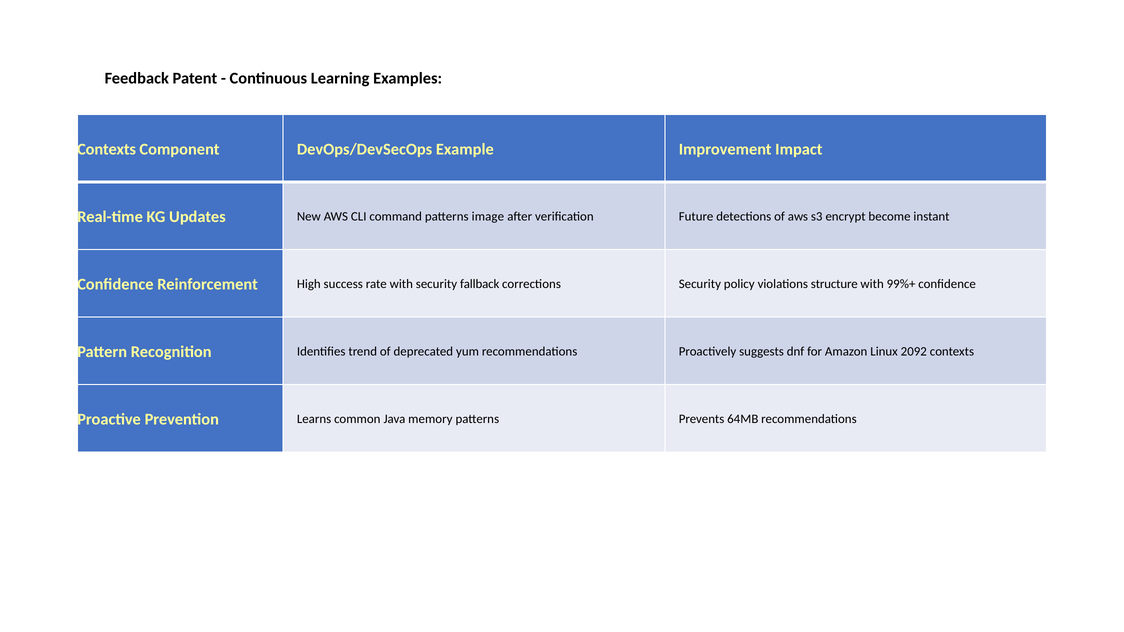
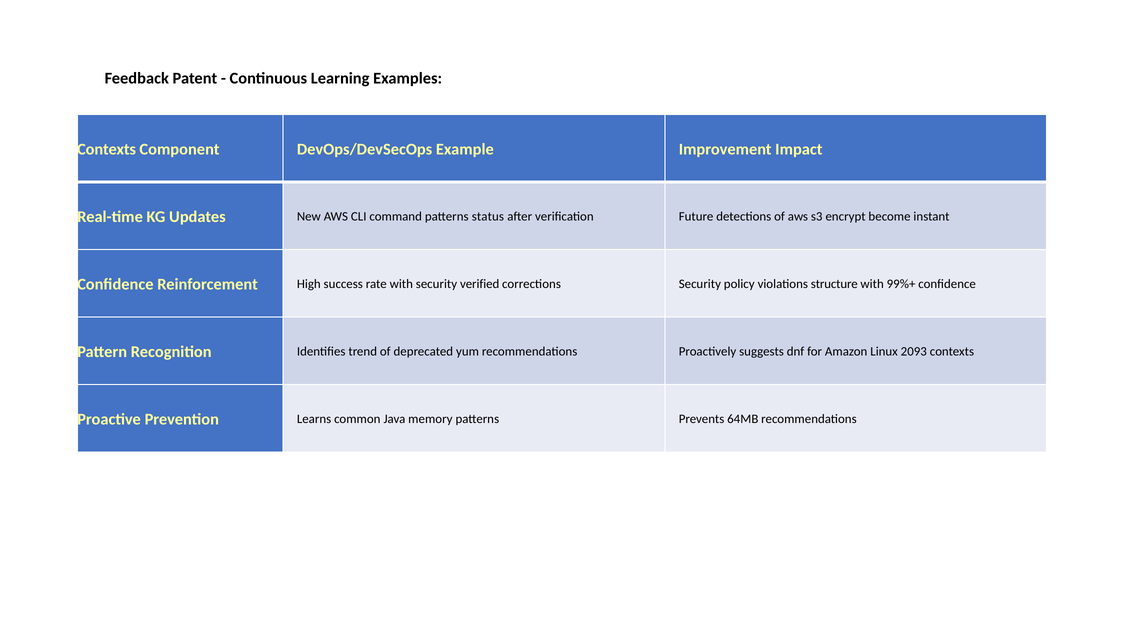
image: image -> status
fallback: fallback -> verified
2092: 2092 -> 2093
